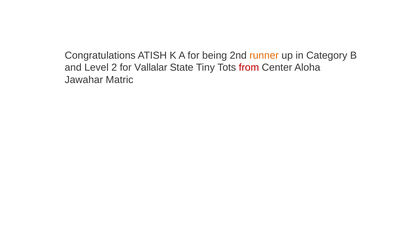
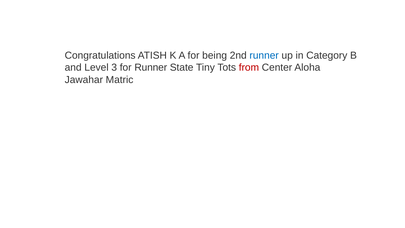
runner at (264, 55) colour: orange -> blue
2: 2 -> 3
for Vallalar: Vallalar -> Runner
